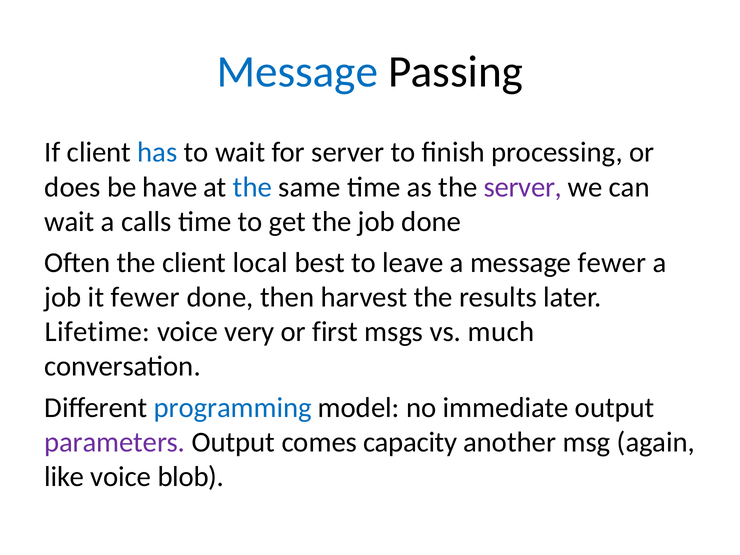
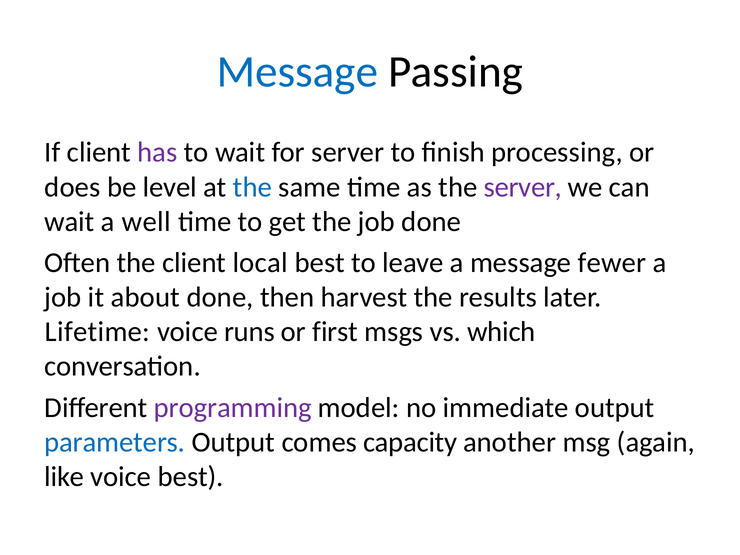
has colour: blue -> purple
have: have -> level
calls: calls -> well
it fewer: fewer -> about
very: very -> runs
much: much -> which
programming colour: blue -> purple
parameters colour: purple -> blue
voice blob: blob -> best
